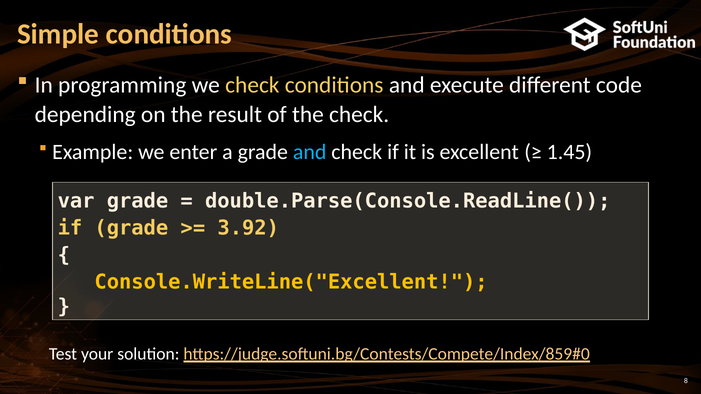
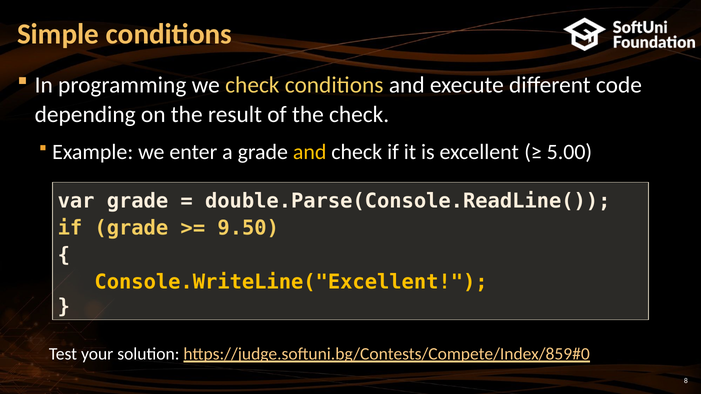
and at (310, 152) colour: light blue -> yellow
1.45: 1.45 -> 5.00
3.92: 3.92 -> 9.50
